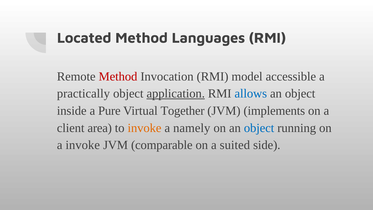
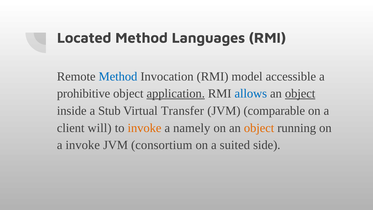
Method at (118, 76) colour: red -> blue
practically: practically -> prohibitive
object at (300, 94) underline: none -> present
Pure: Pure -> Stub
Together: Together -> Transfer
implements: implements -> comparable
area: area -> will
object at (259, 128) colour: blue -> orange
comparable: comparable -> consortium
